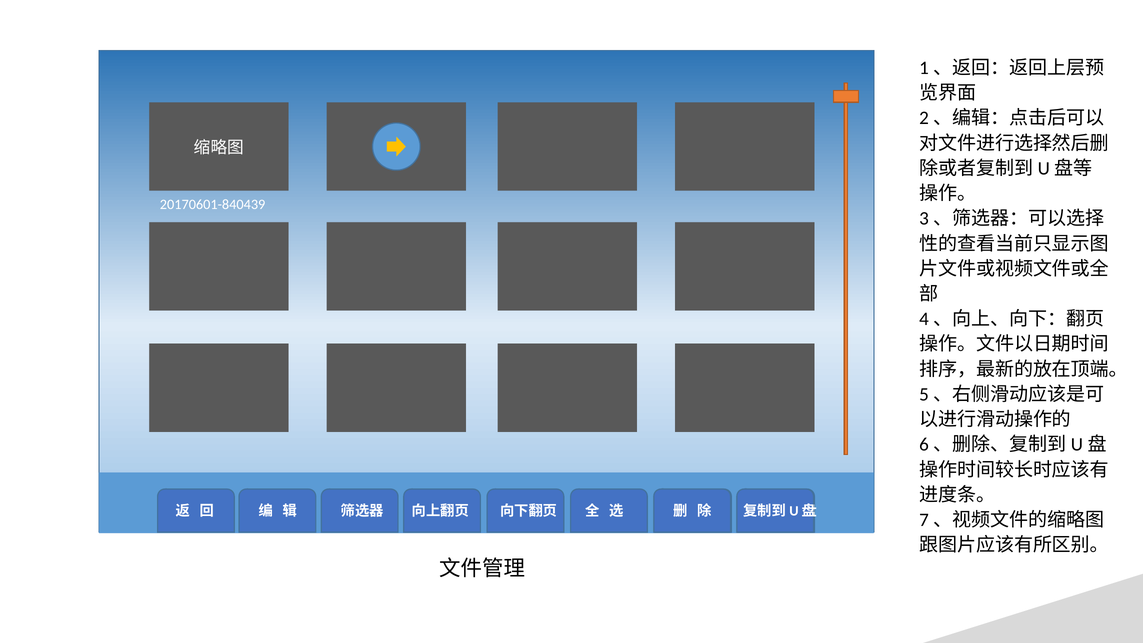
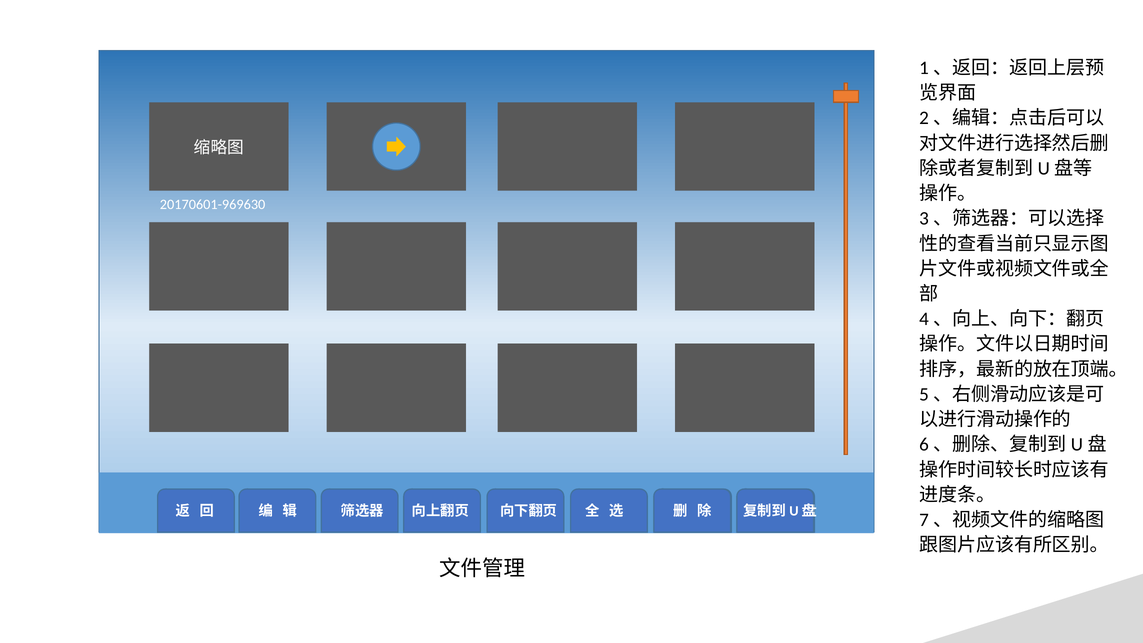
20170601-840439: 20170601-840439 -> 20170601-969630
